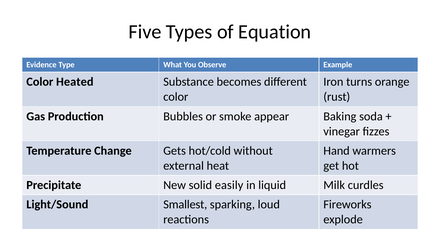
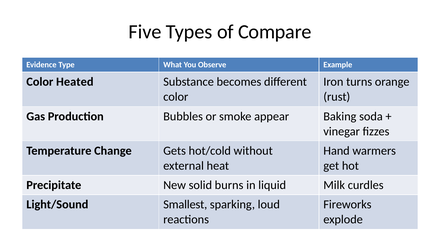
Equation: Equation -> Compare
easily: easily -> burns
